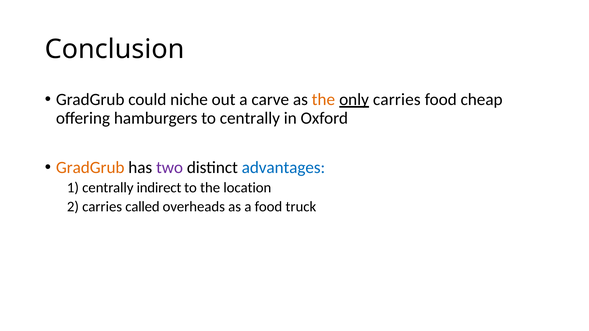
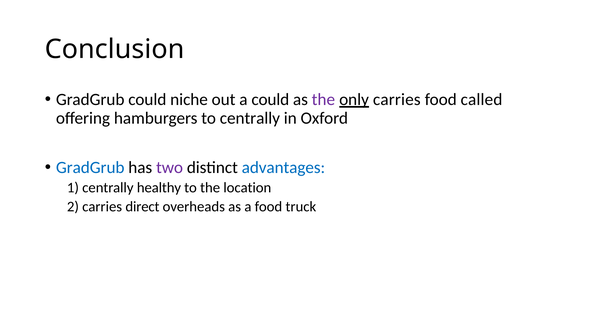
a carve: carve -> could
the at (323, 100) colour: orange -> purple
cheap: cheap -> called
GradGrub at (90, 168) colour: orange -> blue
indirect: indirect -> healthy
called: called -> direct
